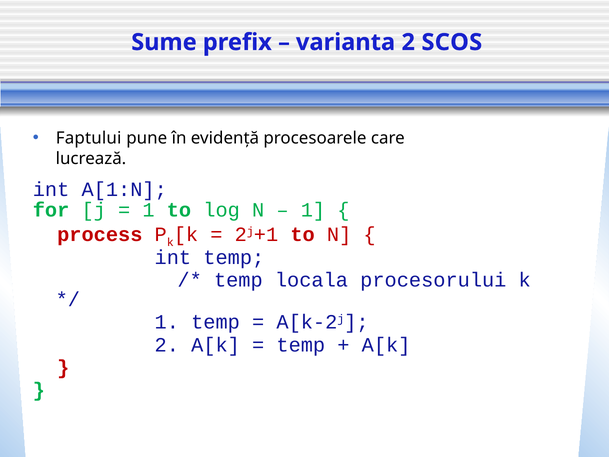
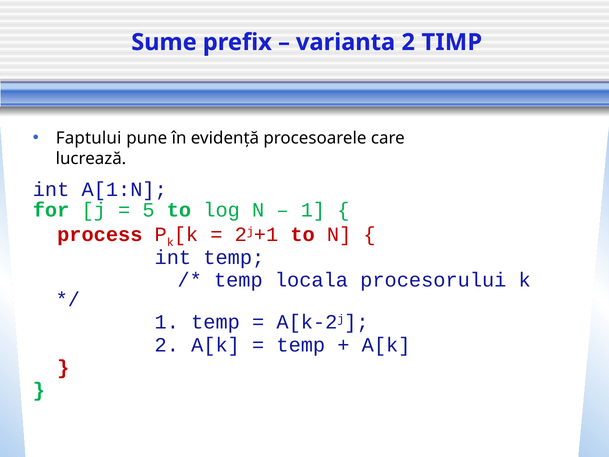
SCOS: SCOS -> TIMP
1 at (149, 210): 1 -> 5
